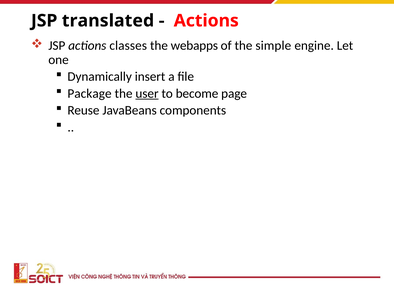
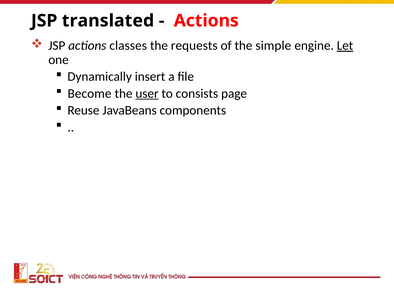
webapps: webapps -> requests
Let underline: none -> present
Package: Package -> Become
become: become -> consists
